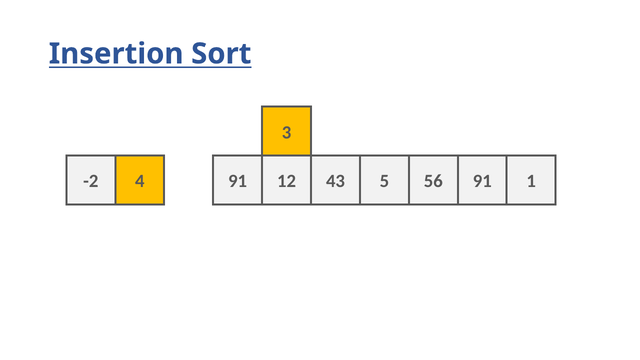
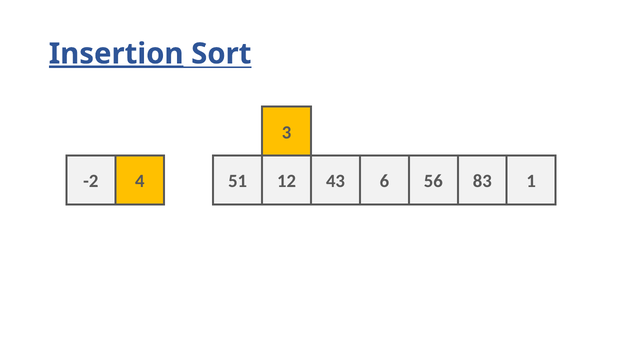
Insertion underline: none -> present
-2 91: 91 -> 51
5: 5 -> 6
56 91: 91 -> 83
